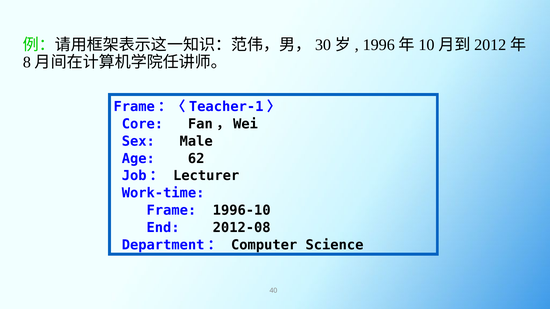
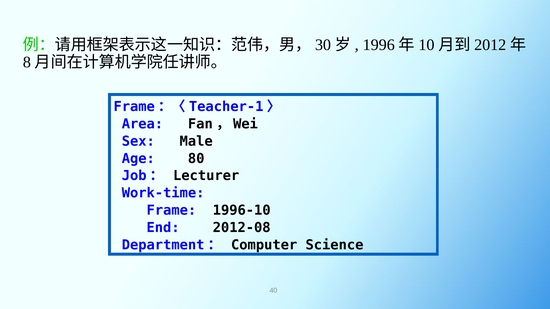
Core: Core -> Area
62: 62 -> 80
